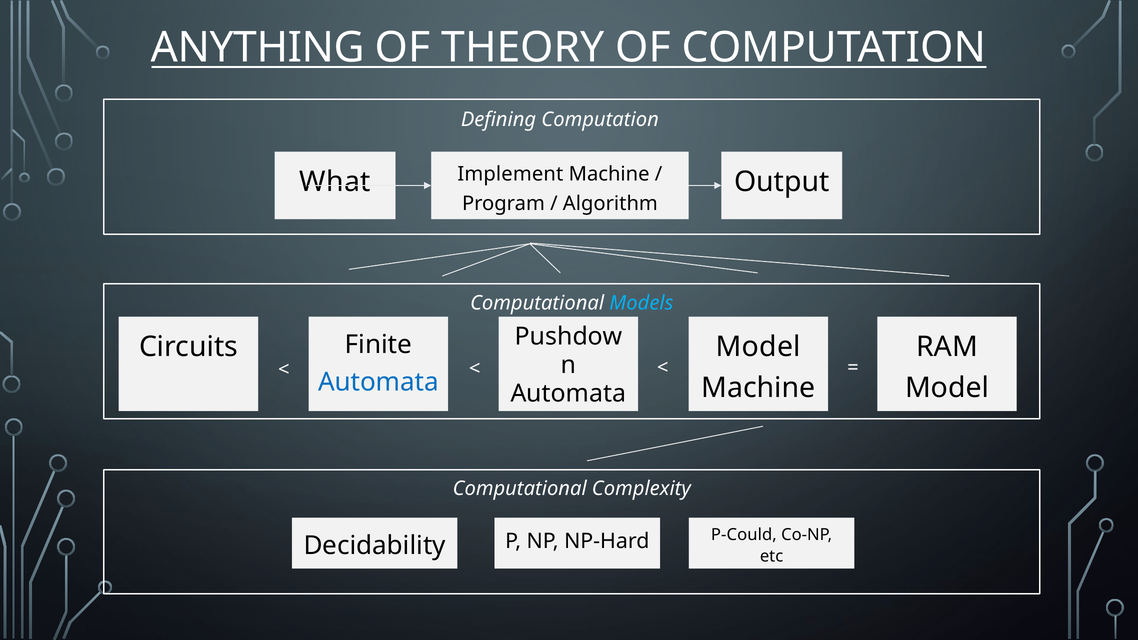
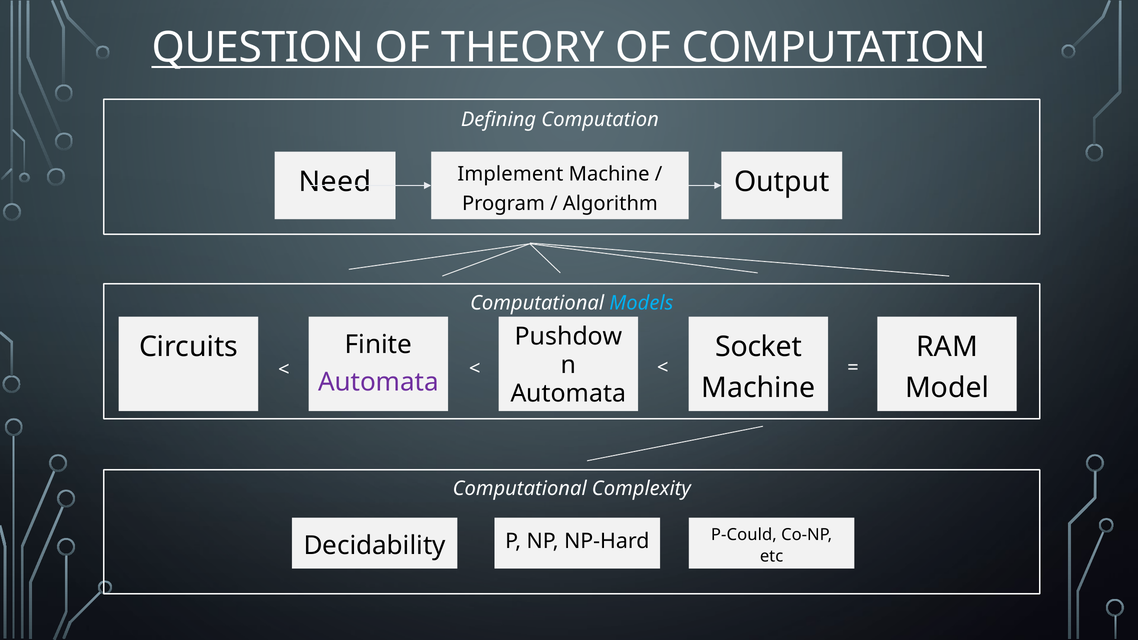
ANYTHING: ANYTHING -> QUESTION
What: What -> Need
Model at (758, 347): Model -> Socket
Automata at (378, 382) colour: blue -> purple
